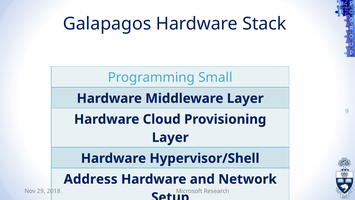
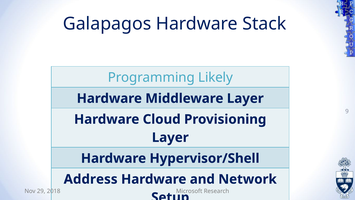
Small: Small -> Likely
